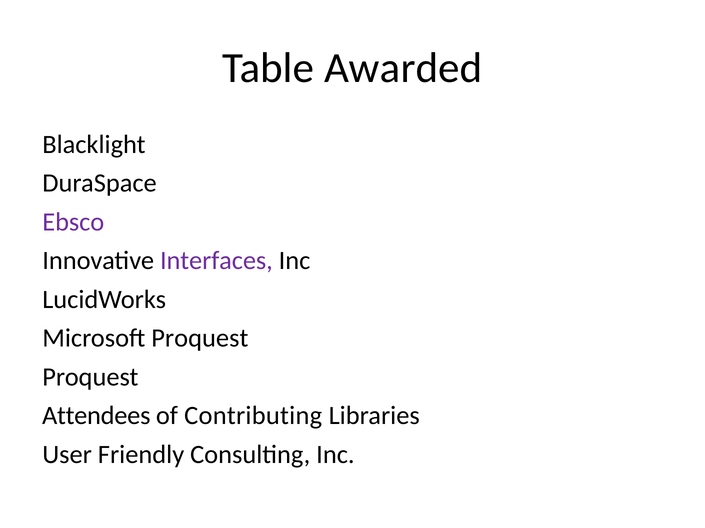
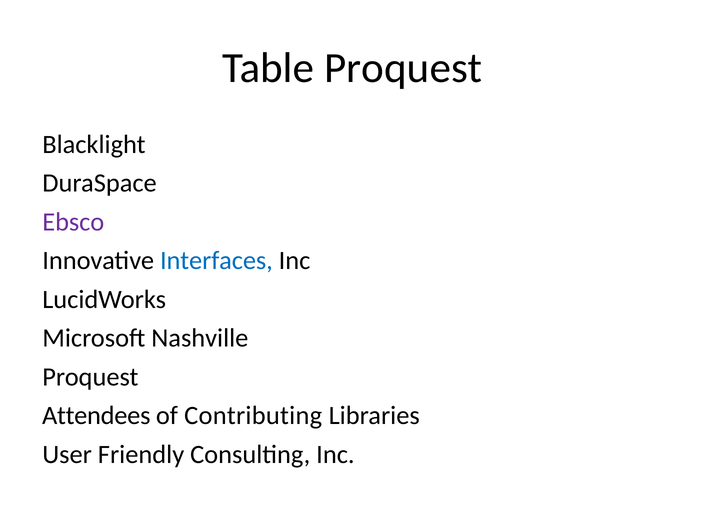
Table Awarded: Awarded -> Proquest
Interfaces colour: purple -> blue
Microsoft Proquest: Proquest -> Nashville
